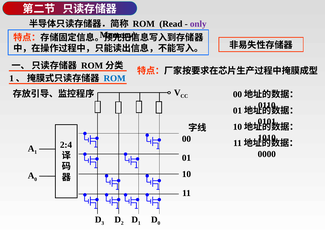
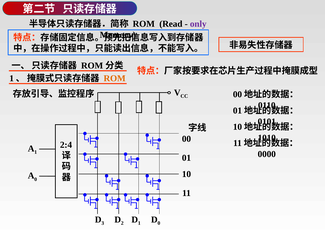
ROM at (115, 78) colour: blue -> orange
